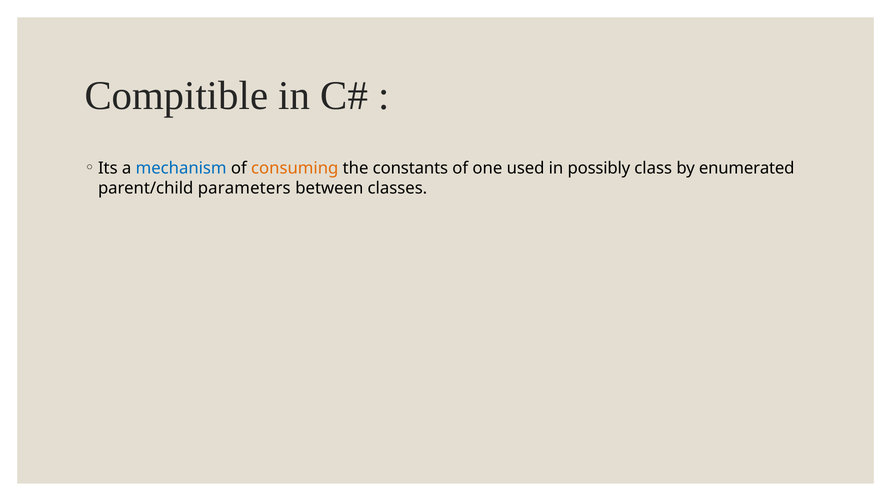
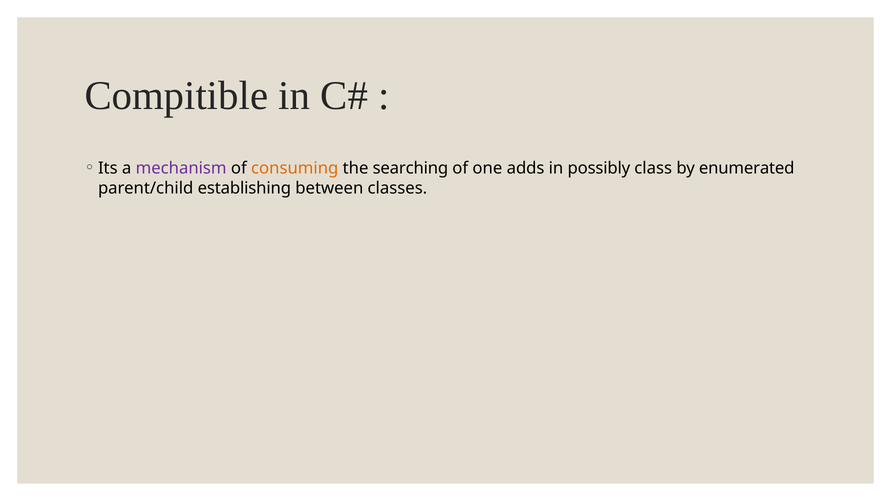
mechanism colour: blue -> purple
constants: constants -> searching
used: used -> adds
parameters: parameters -> establishing
